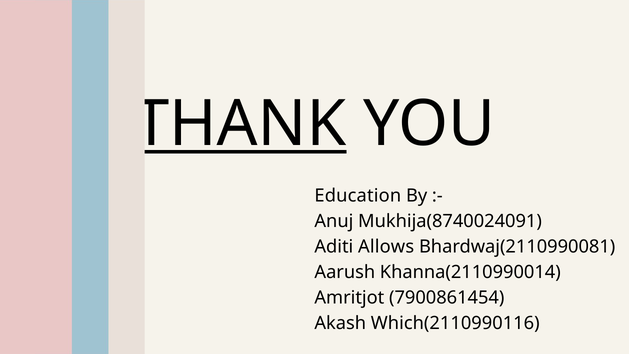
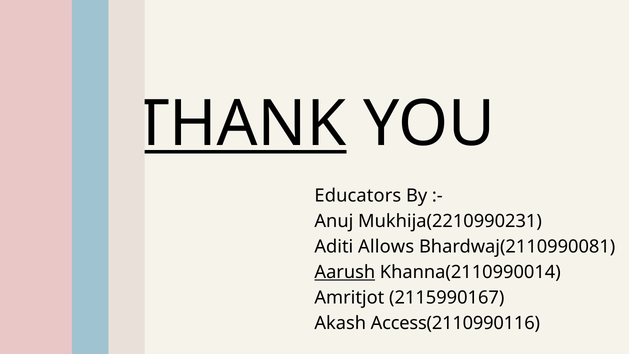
Education: Education -> Educators
Mukhija(8740024091: Mukhija(8740024091 -> Mukhija(2210990231
Aarush underline: none -> present
7900861454: 7900861454 -> 2115990167
Which(2110990116: Which(2110990116 -> Access(2110990116
